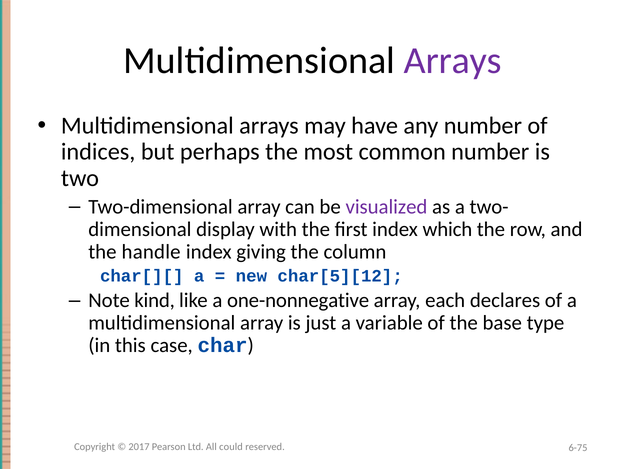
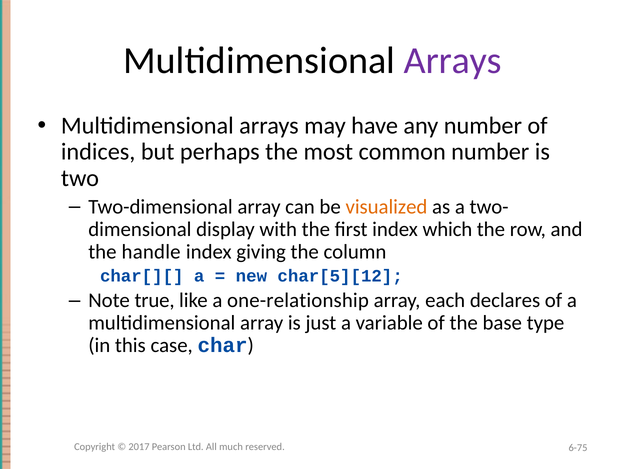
visualized colour: purple -> orange
kind: kind -> true
one-nonnegative: one-nonnegative -> one-relationship
could: could -> much
